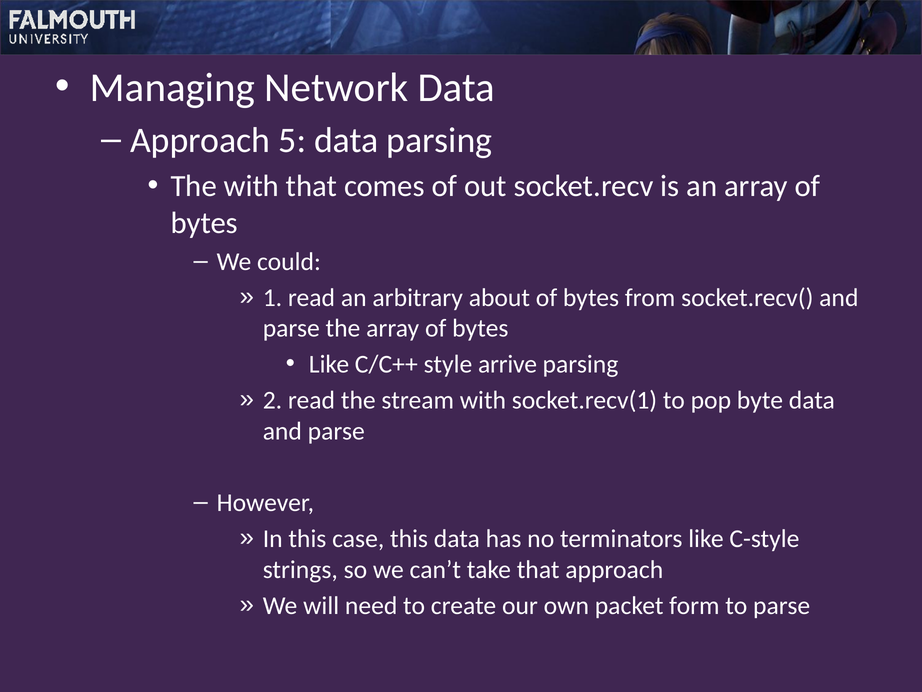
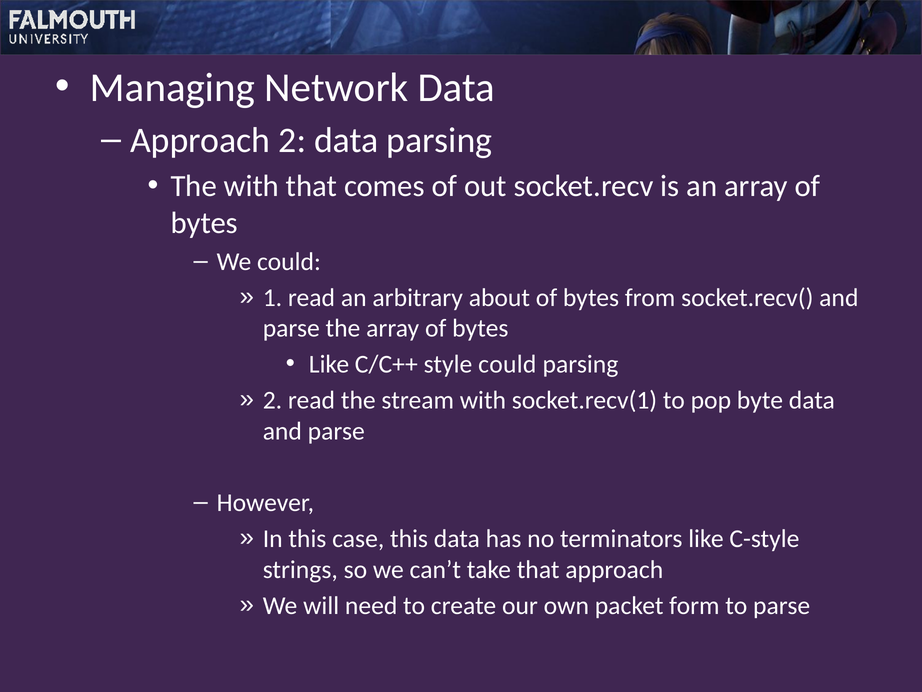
Approach 5: 5 -> 2
style arrive: arrive -> could
